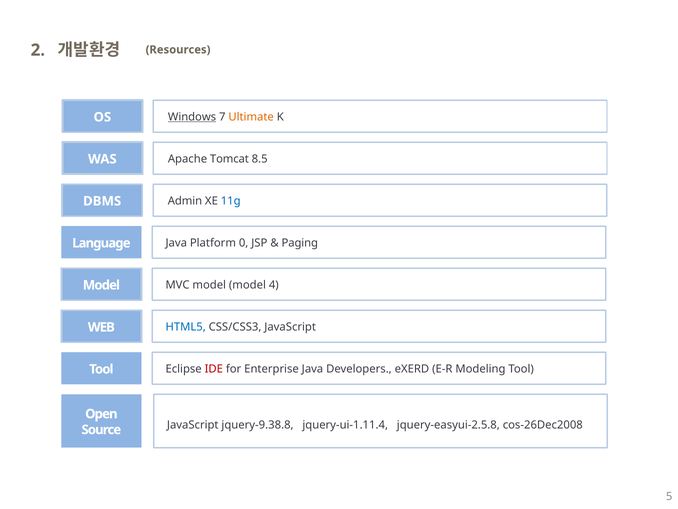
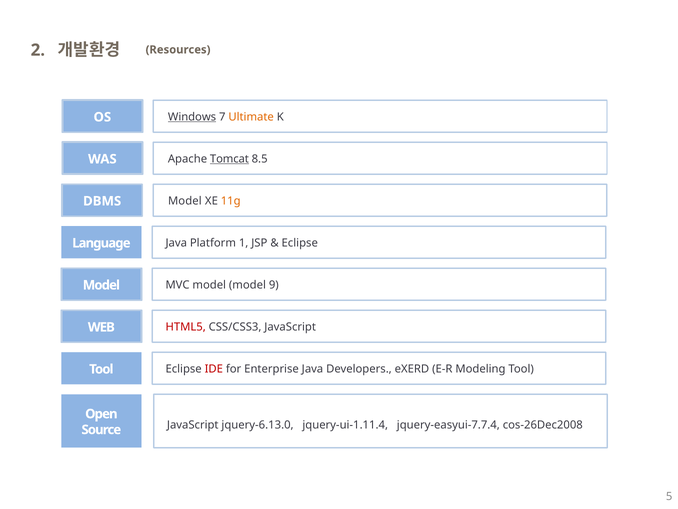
Tomcat underline: none -> present
DBMS Admin: Admin -> Model
11g colour: blue -> orange
0: 0 -> 1
Paging at (300, 243): Paging -> Eclipse
4: 4 -> 9
HTML5 colour: blue -> red
jquery-9.38.8: jquery-9.38.8 -> jquery-6.13.0
jquery-easyui-2.5.8: jquery-easyui-2.5.8 -> jquery-easyui-7.7.4
